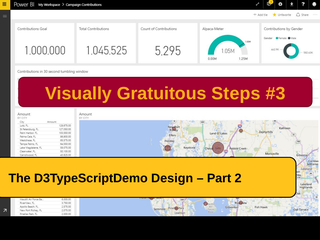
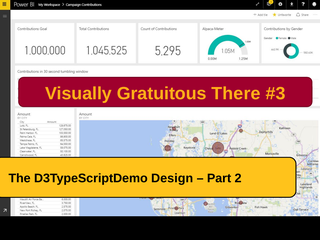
Steps: Steps -> There
